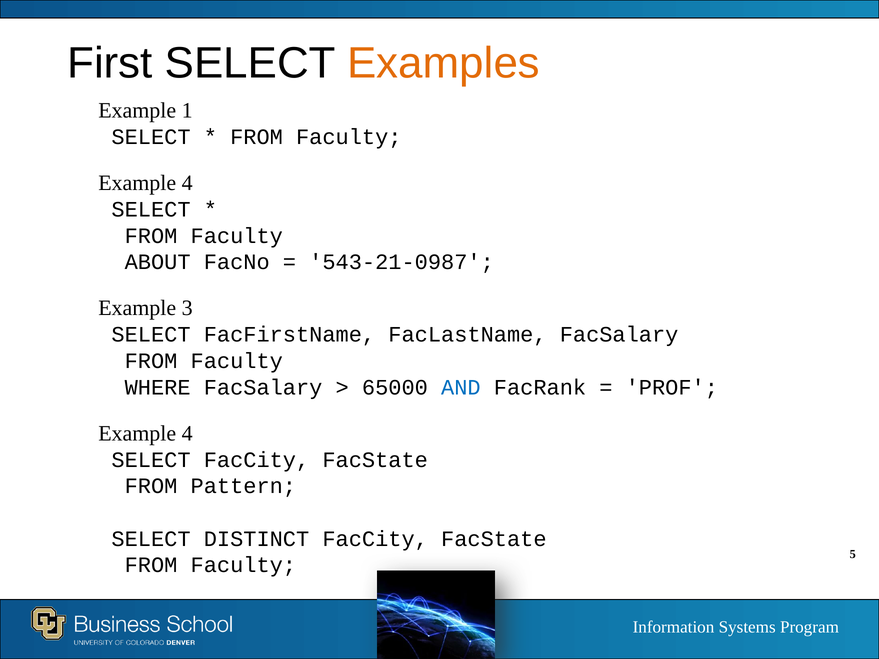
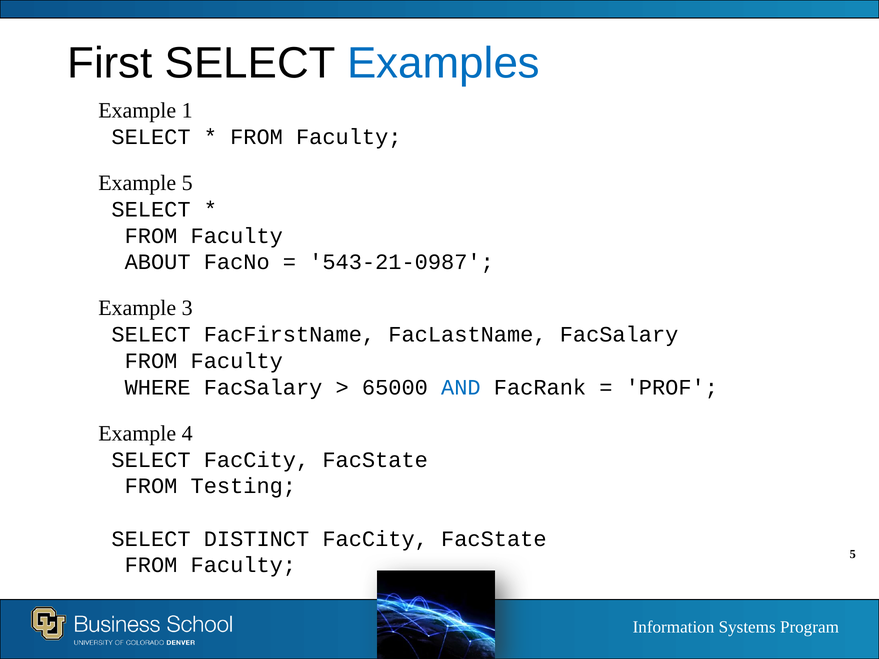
Examples colour: orange -> blue
4 at (187, 183): 4 -> 5
Pattern: Pattern -> Testing
